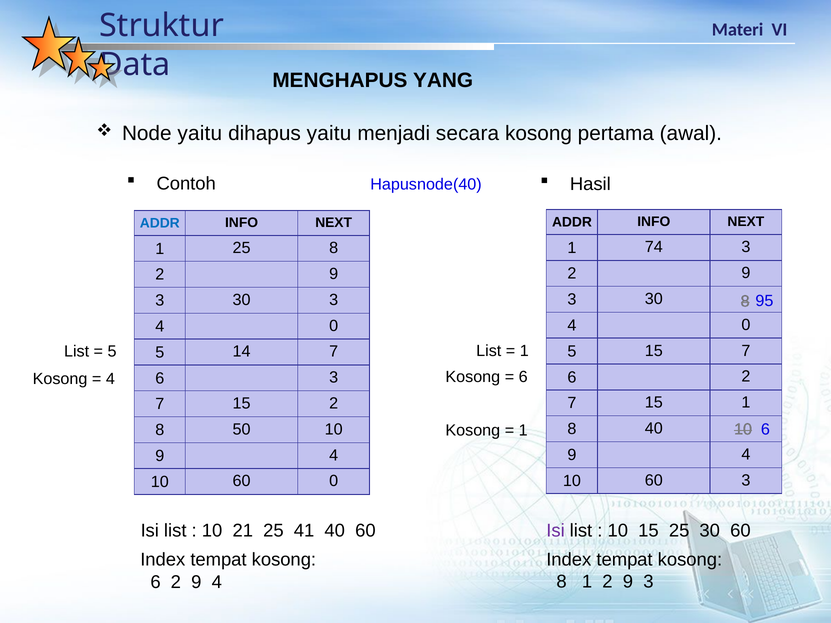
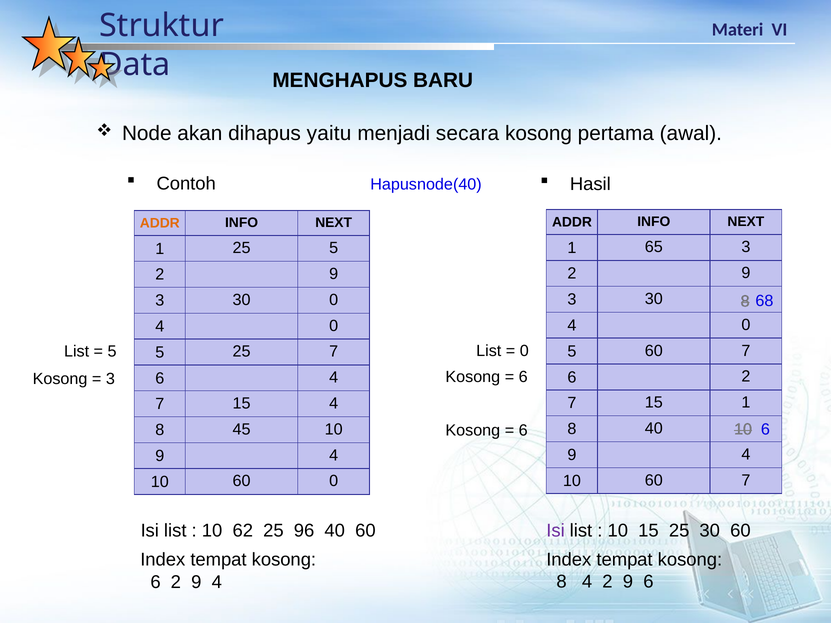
YANG: YANG -> BARU
Node yaitu: yaitu -> akan
ADDR at (160, 223) colour: blue -> orange
74: 74 -> 65
25 8: 8 -> 5
30 3: 3 -> 0
95: 95 -> 68
1 at (524, 351): 1 -> 0
5 15: 15 -> 60
5 14: 14 -> 25
6 3: 3 -> 4
4 at (110, 379): 4 -> 3
15 2: 2 -> 4
50: 50 -> 45
1 at (523, 430): 1 -> 6
10 60 3: 3 -> 7
21: 21 -> 62
41: 41 -> 96
8 1: 1 -> 4
3 at (648, 582): 3 -> 6
